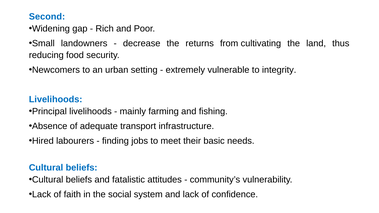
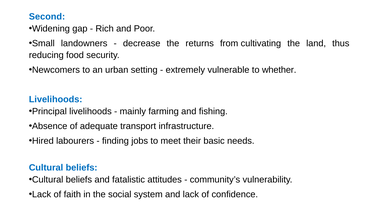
integrity: integrity -> whether
